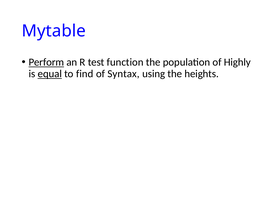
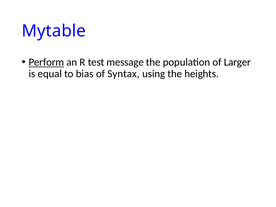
function: function -> message
Highly: Highly -> Larger
equal underline: present -> none
find: find -> bias
